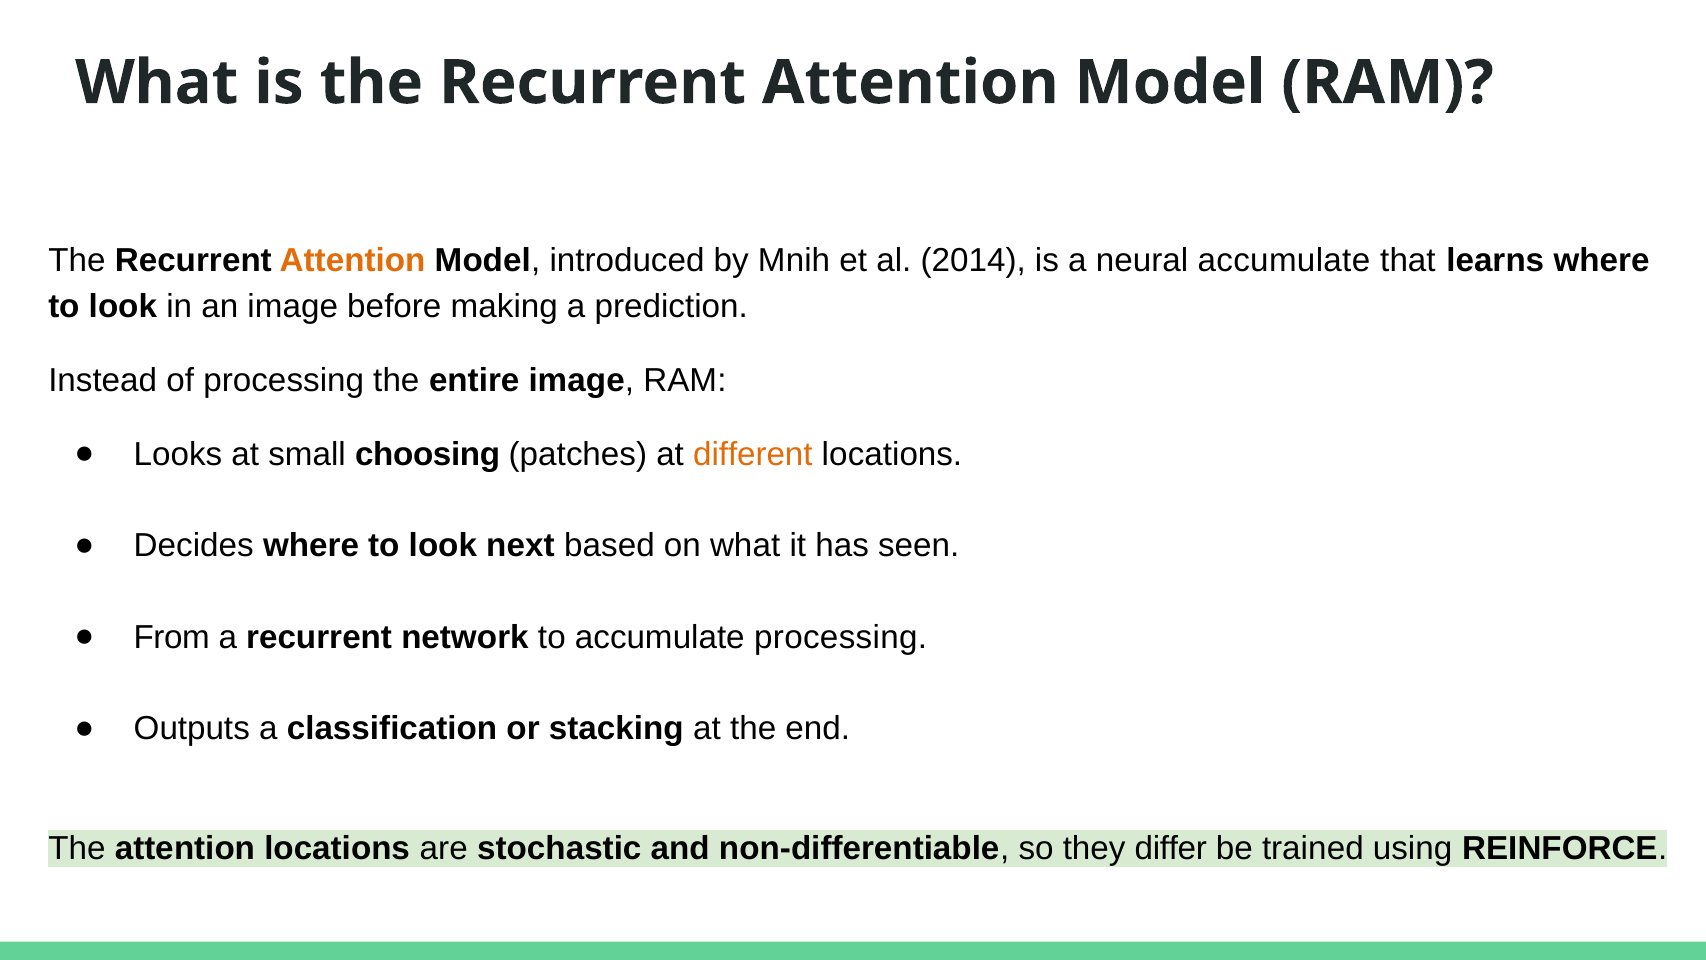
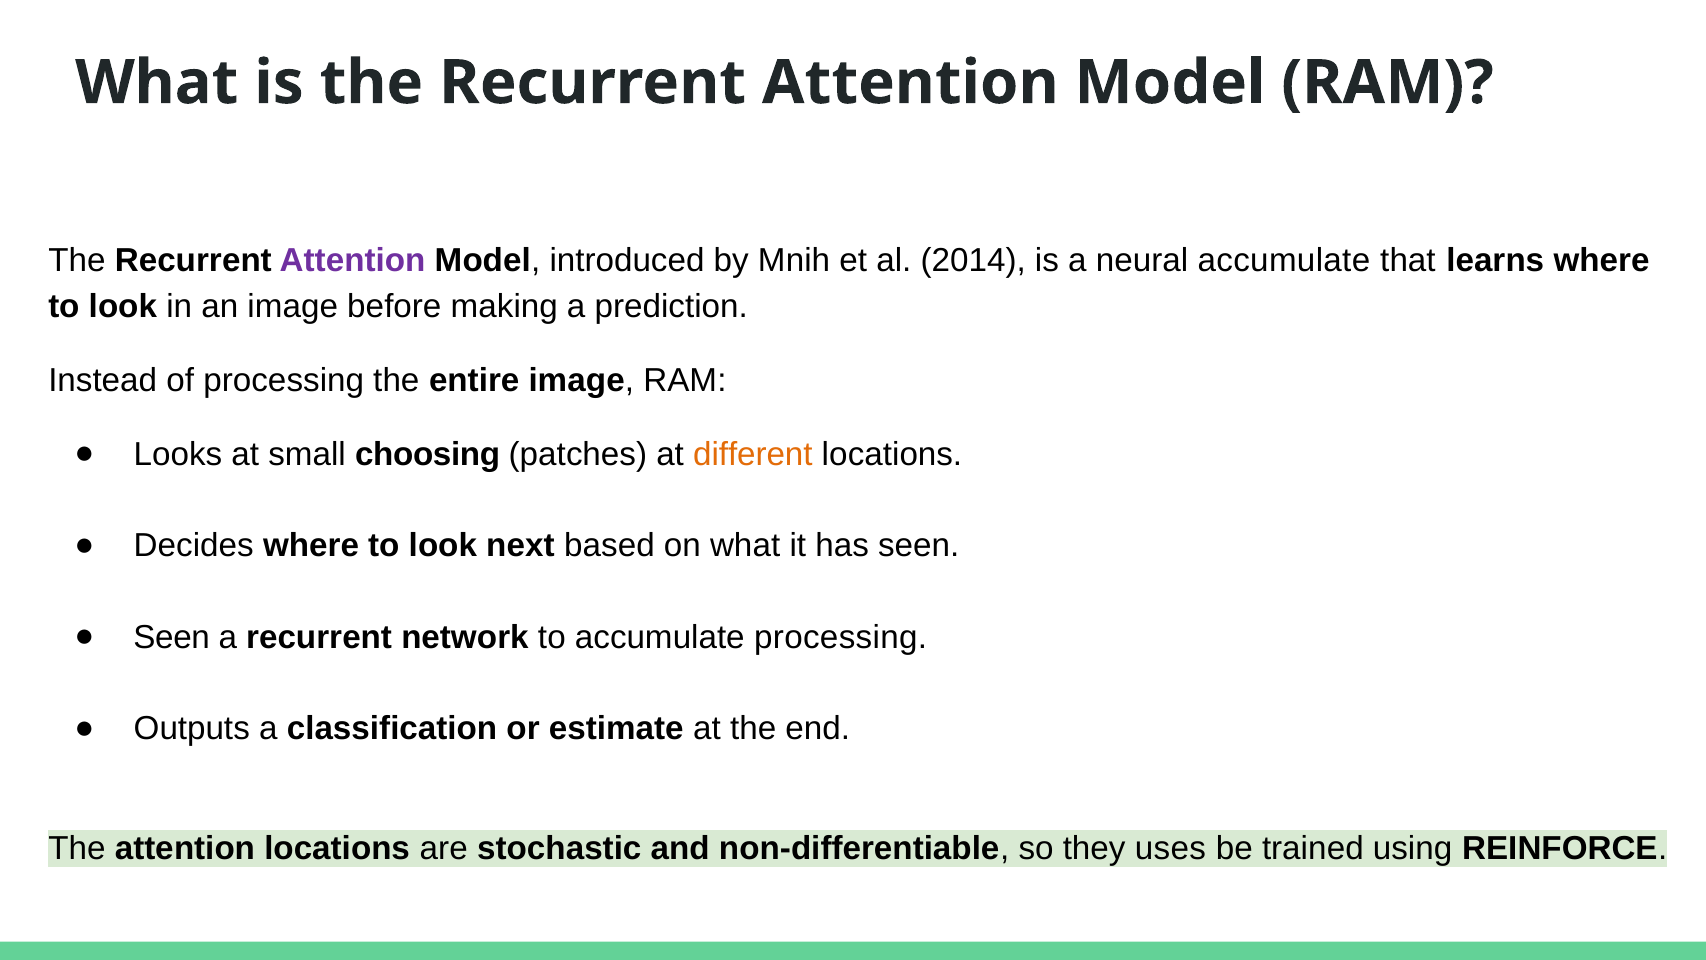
Attention at (353, 260) colour: orange -> purple
From at (172, 637): From -> Seen
stacking: stacking -> estimate
differ: differ -> uses
